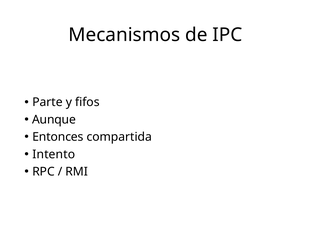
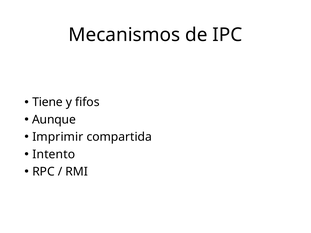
Parte: Parte -> Tiene
Entonces: Entonces -> Imprimir
